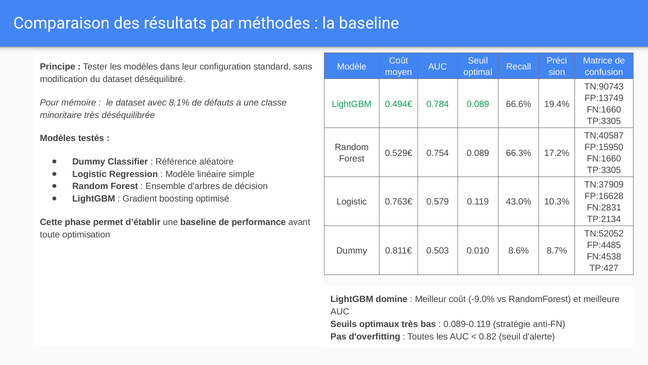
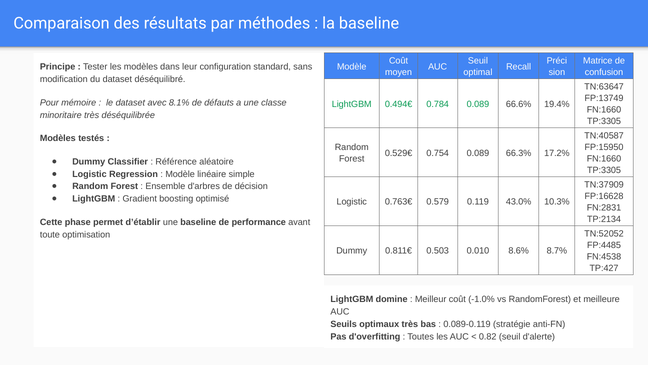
TN:90743: TN:90743 -> TN:63647
-9.0%: -9.0% -> -1.0%
